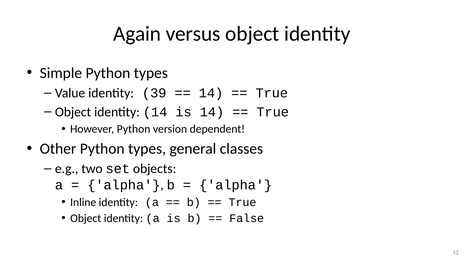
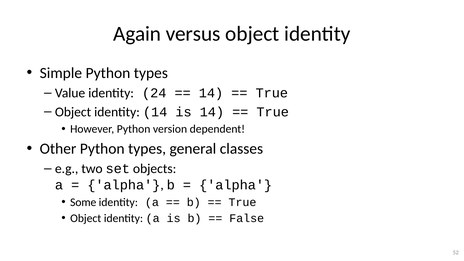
39: 39 -> 24
Inline: Inline -> Some
